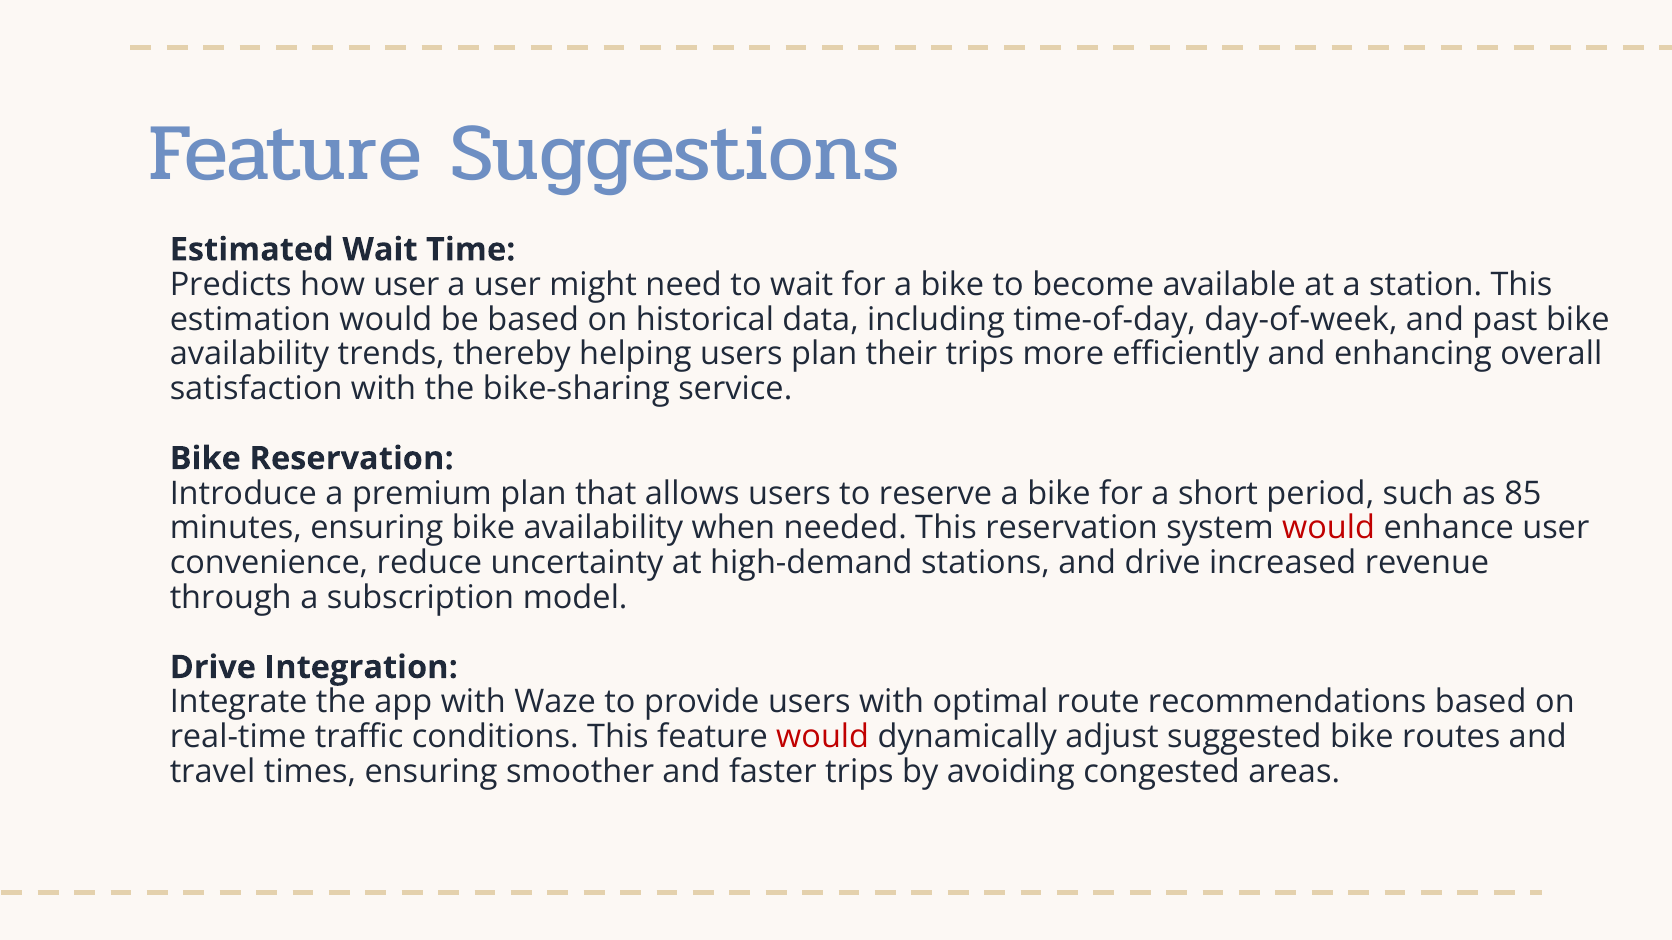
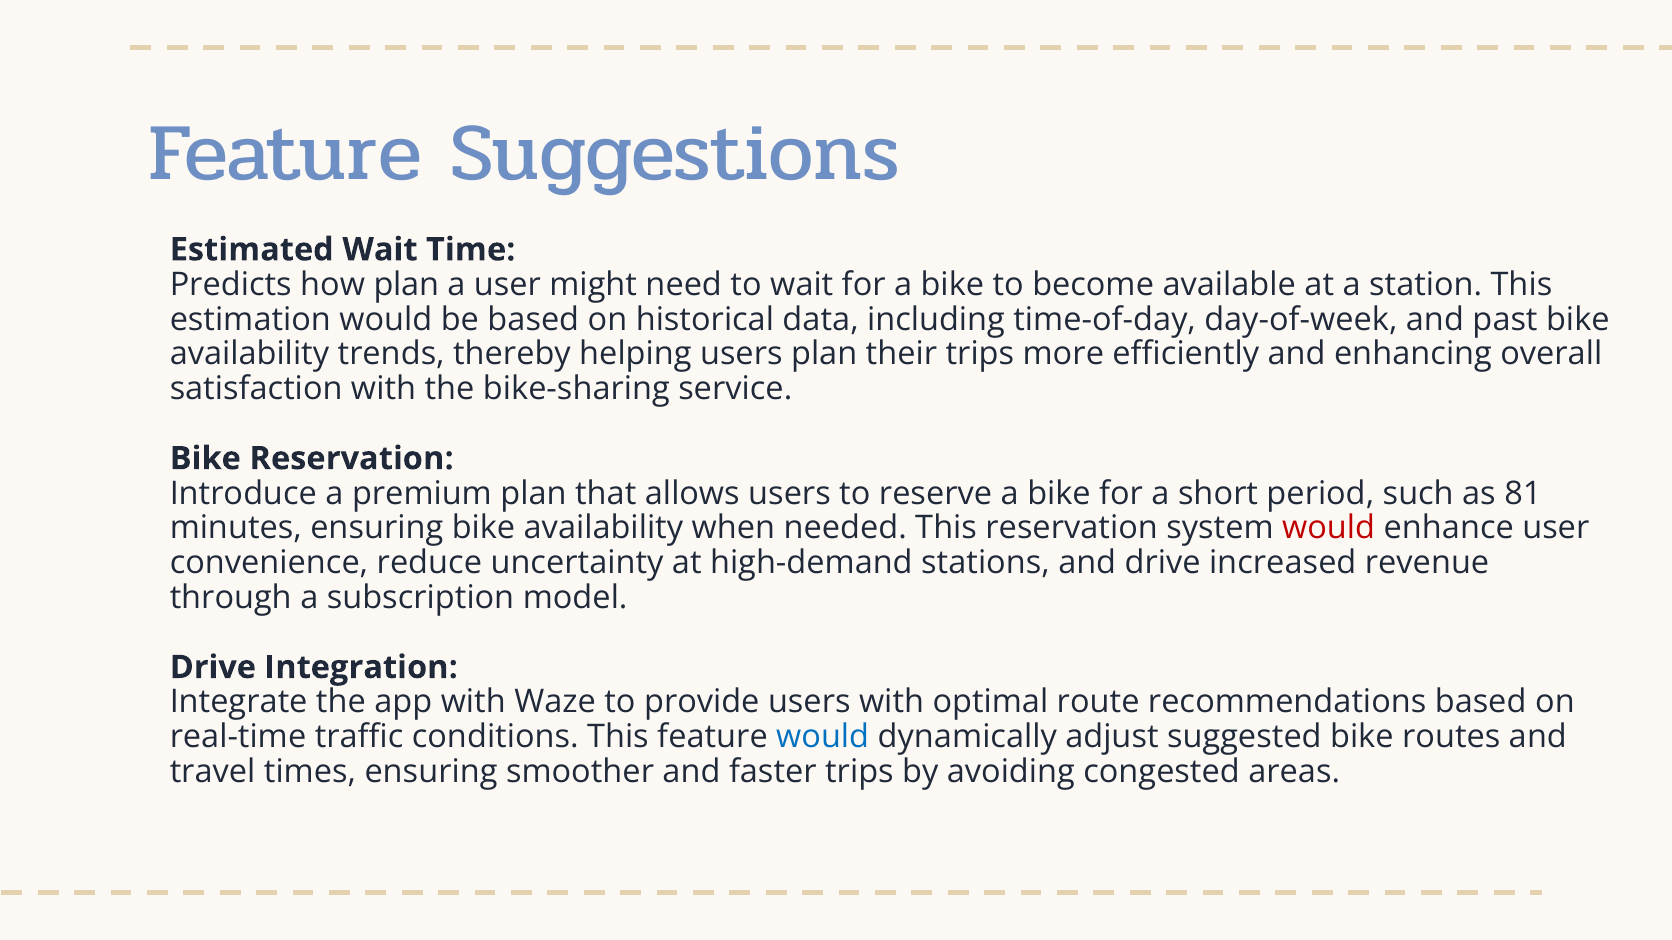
how user: user -> plan
85: 85 -> 81
would at (823, 737) colour: red -> blue
